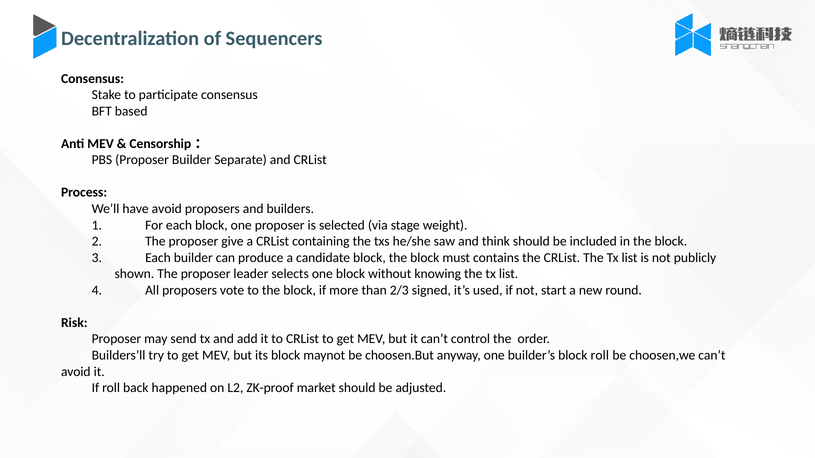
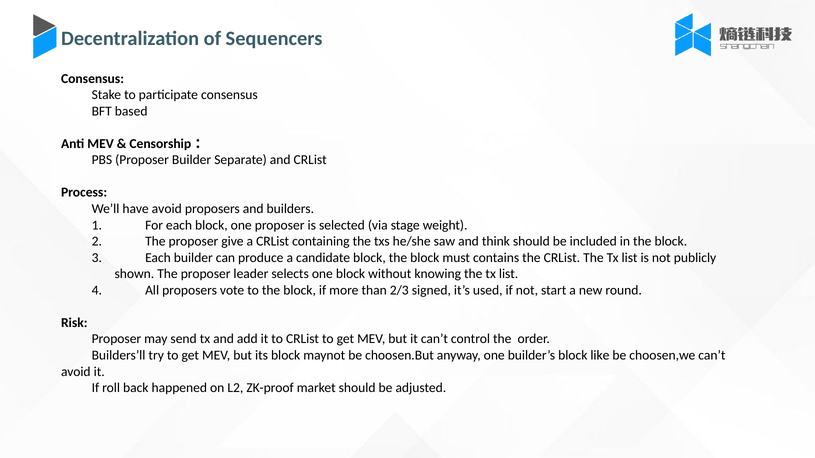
block roll: roll -> like
